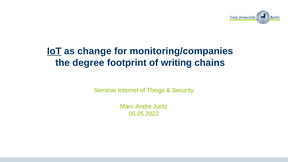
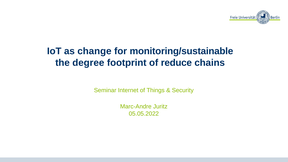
IoT underline: present -> none
monitoring/companies: monitoring/companies -> monitoring/sustainable
writing: writing -> reduce
